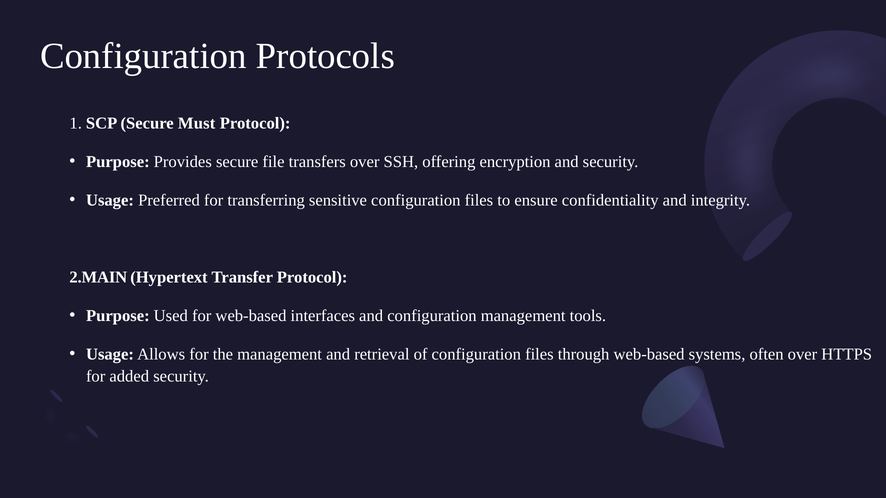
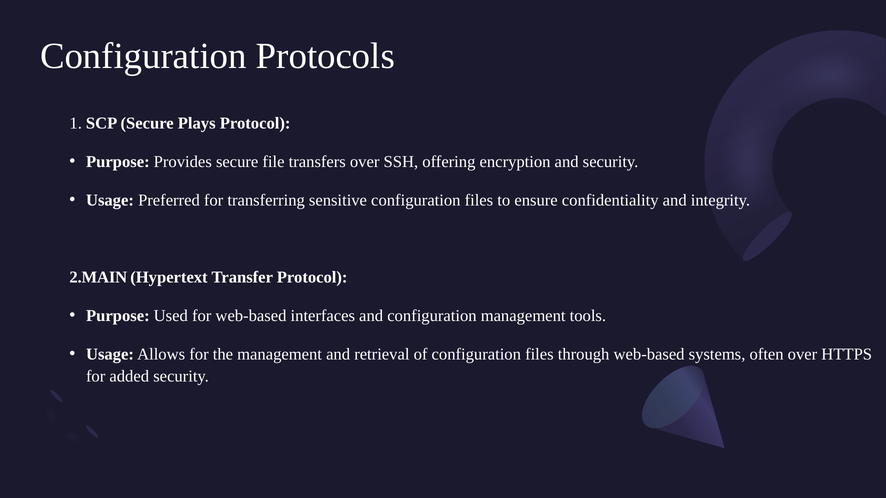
Must: Must -> Plays
